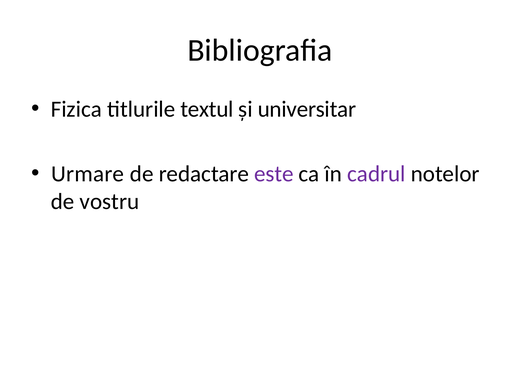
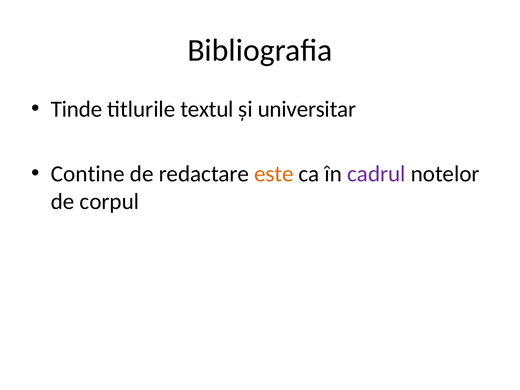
Fizica: Fizica -> Tinde
Urmare: Urmare -> Contine
este colour: purple -> orange
vostru: vostru -> corpul
